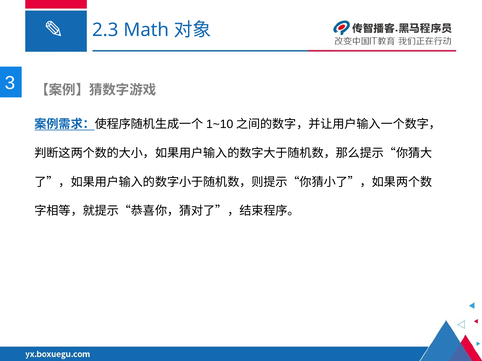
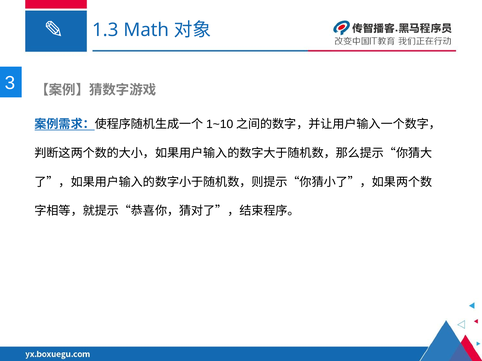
2.3: 2.3 -> 1.3
